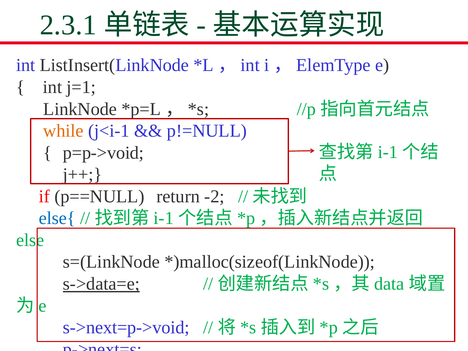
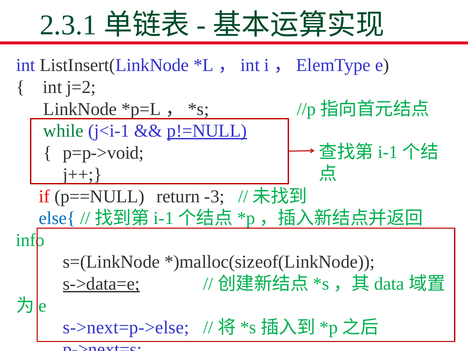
j=1: j=1 -> j=2
while colour: orange -> green
p!=NULL underline: none -> present
-2: -2 -> -3
else: else -> info
s->next=p->void: s->next=p->void -> s->next=p->else
